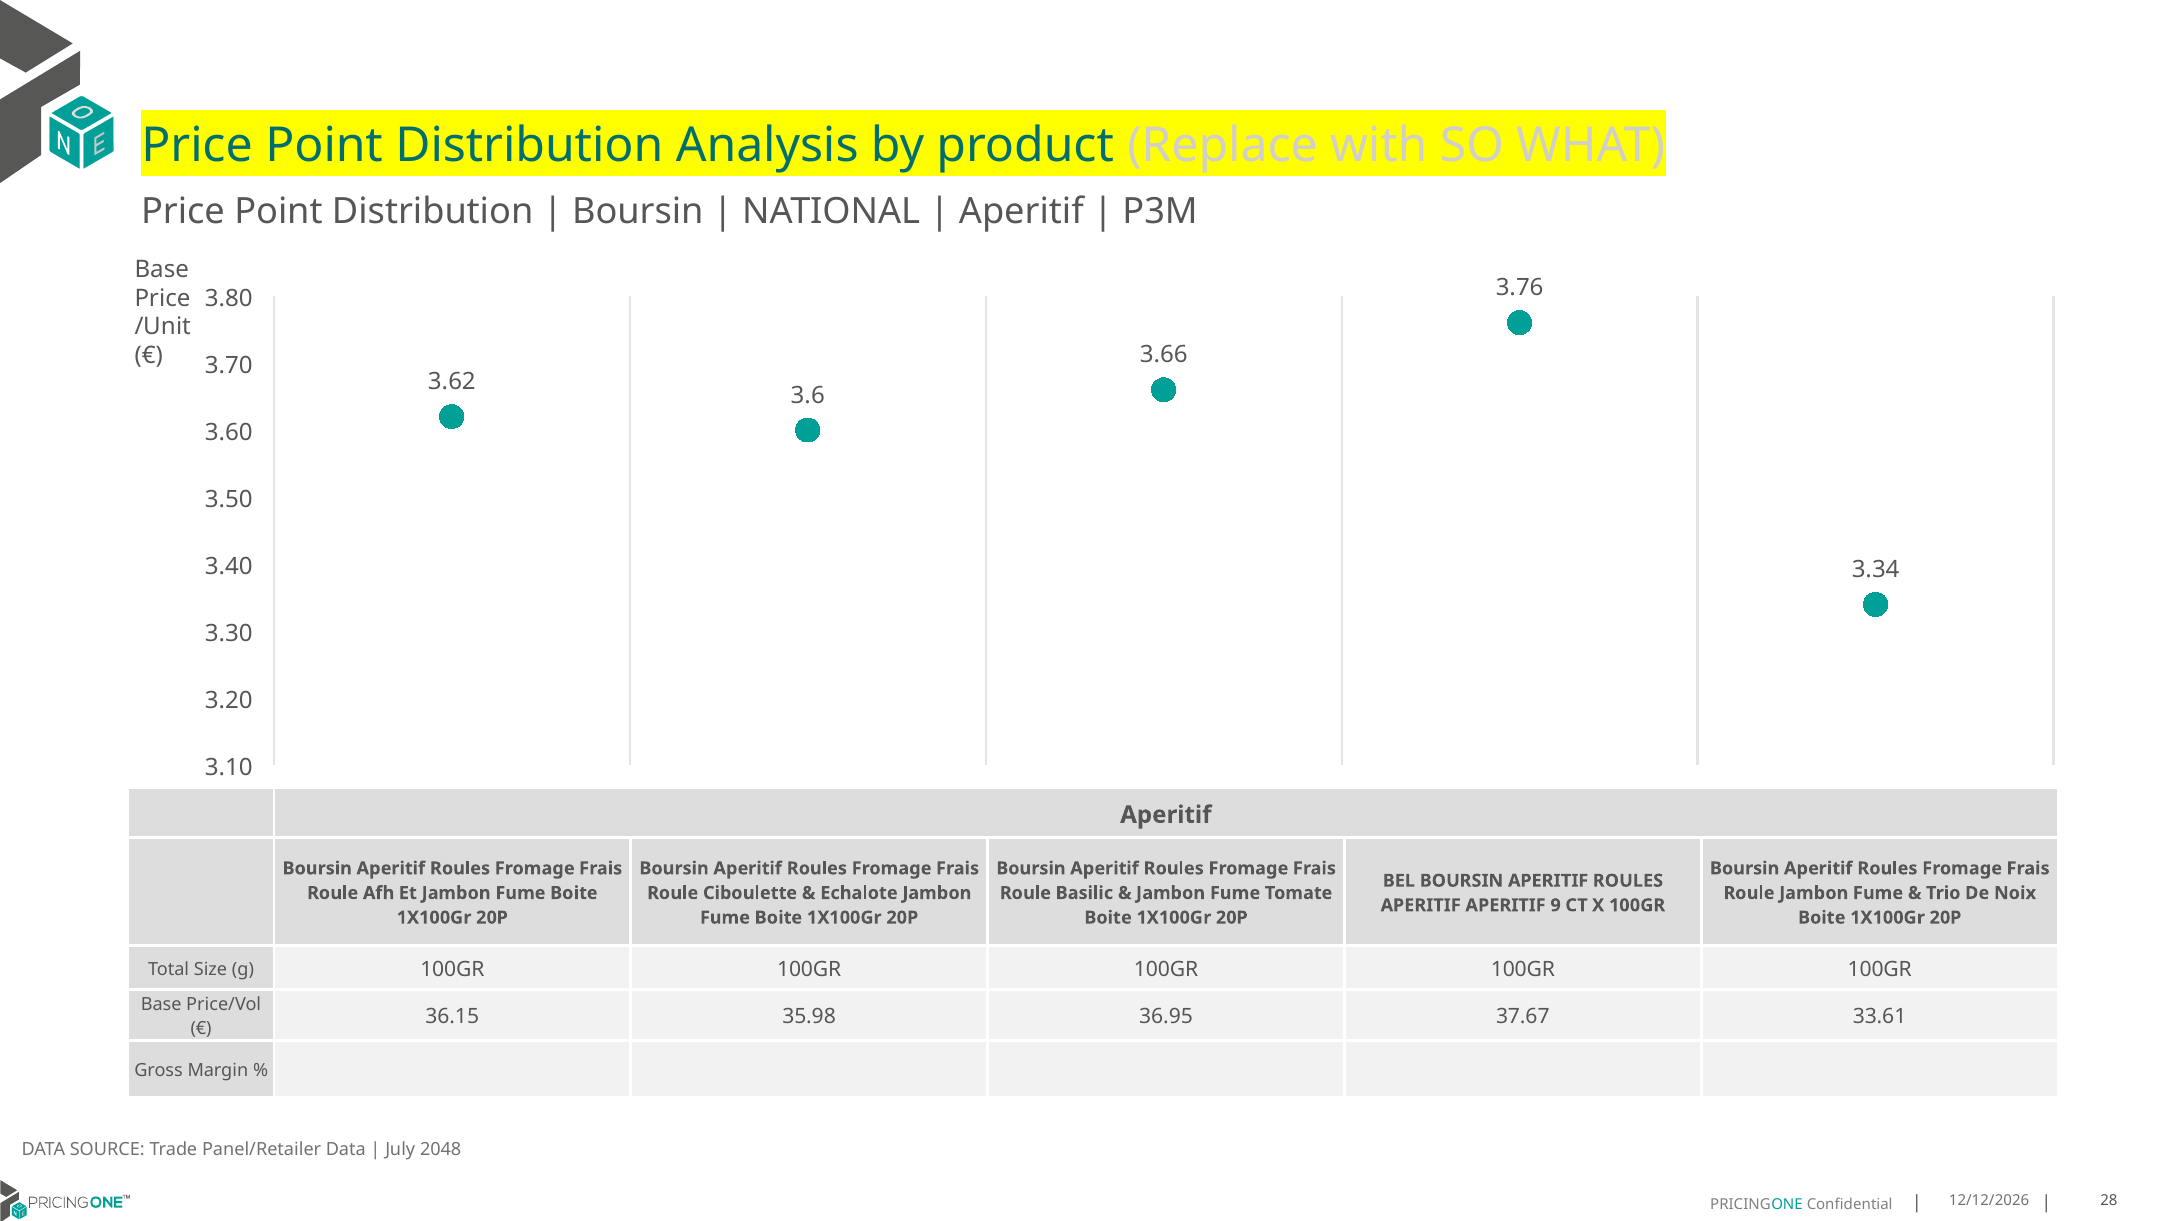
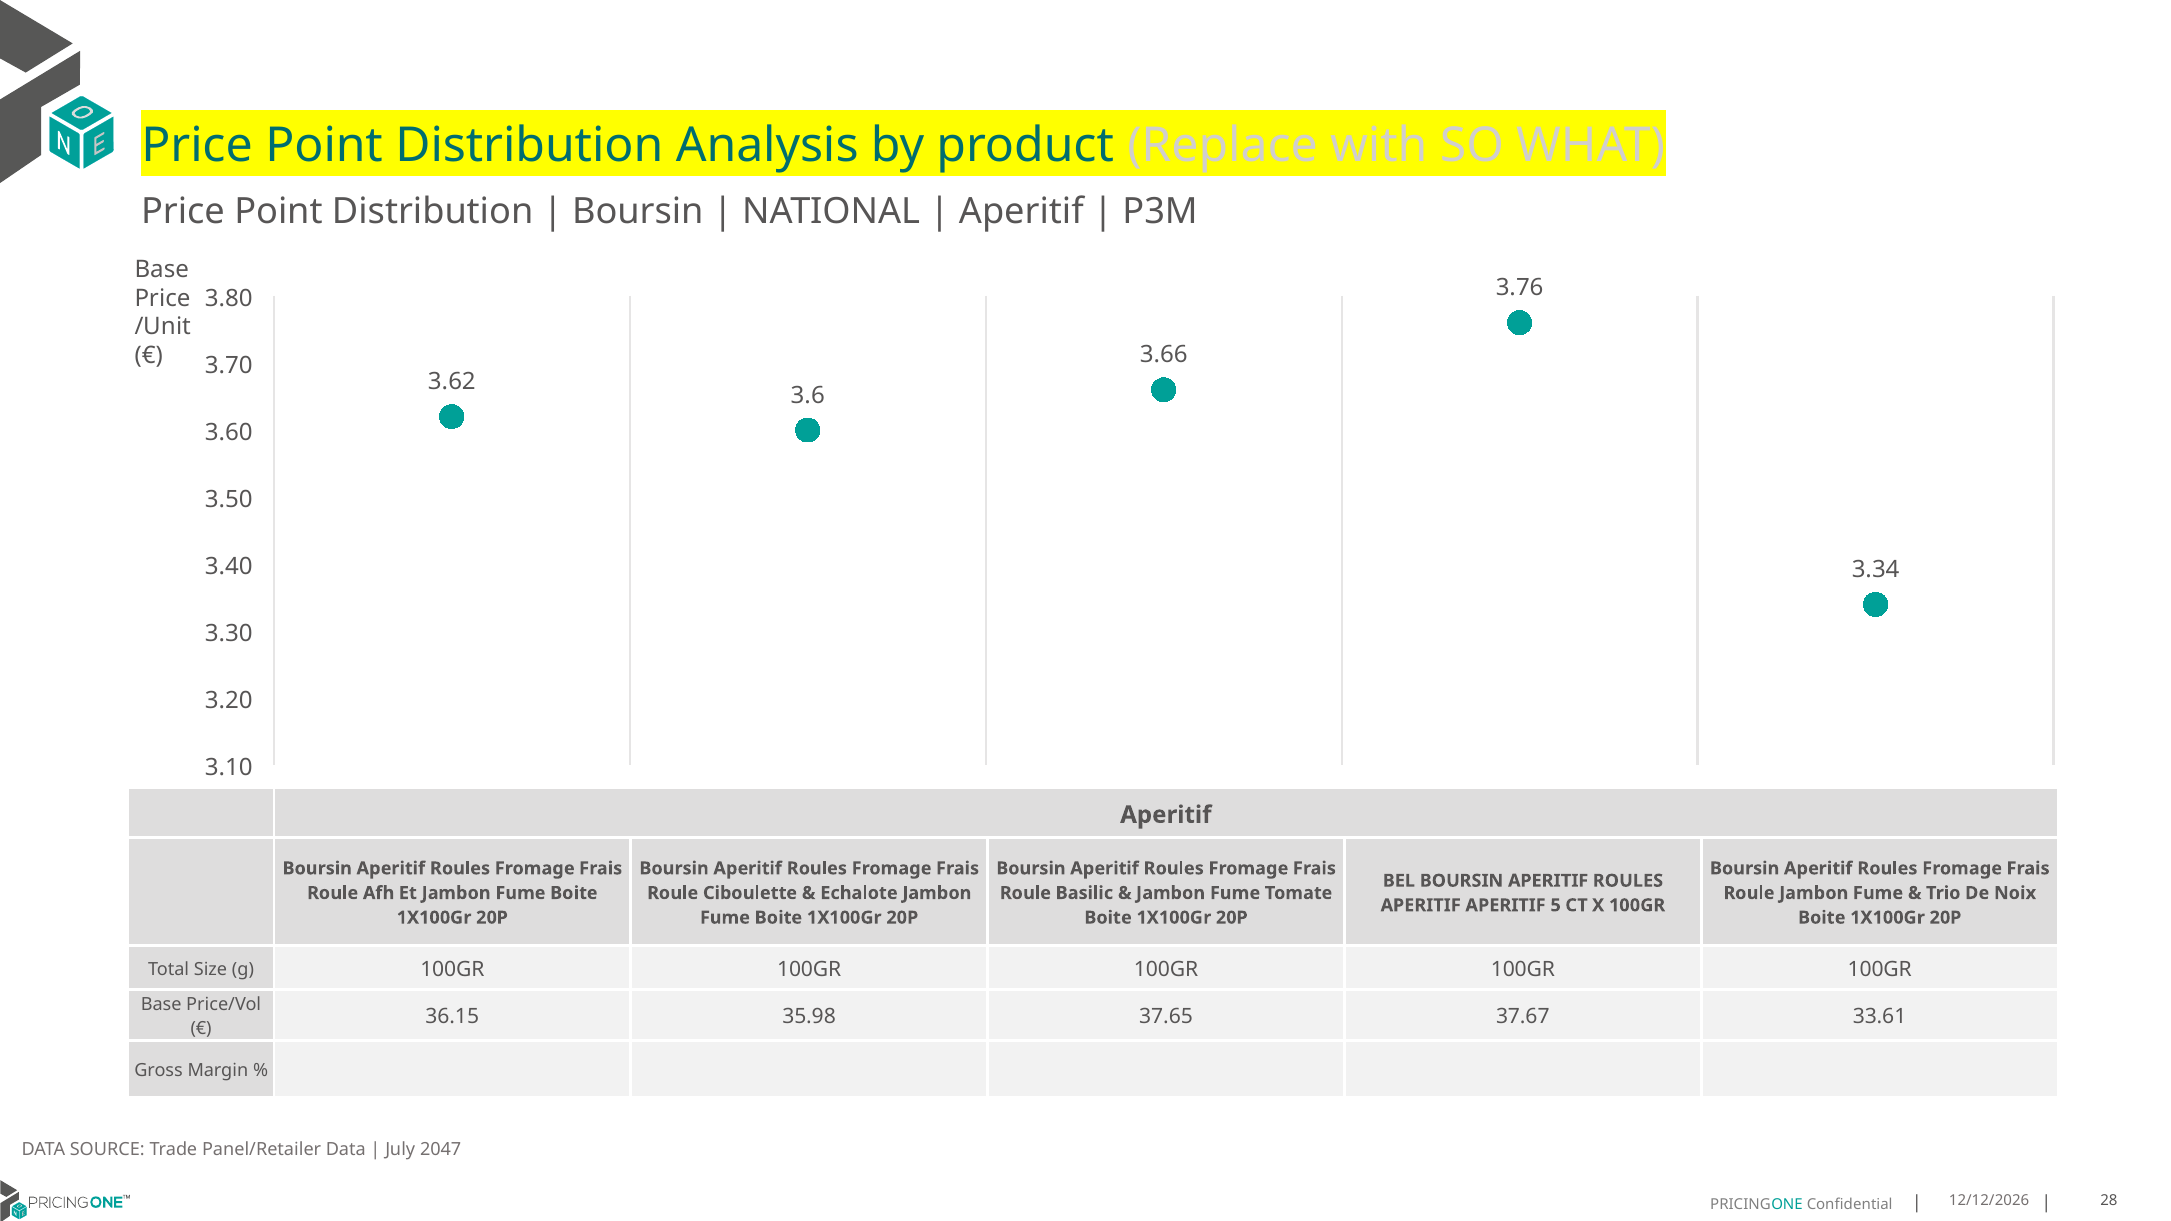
9: 9 -> 5
36.95: 36.95 -> 37.65
2048: 2048 -> 2047
